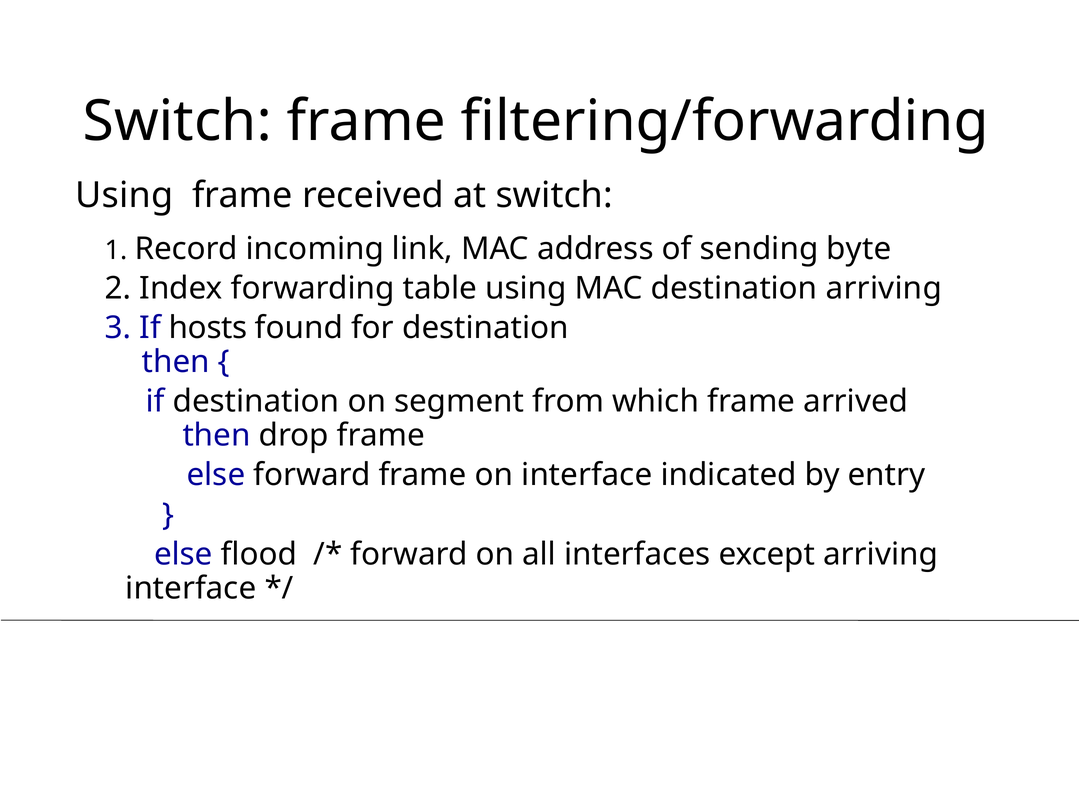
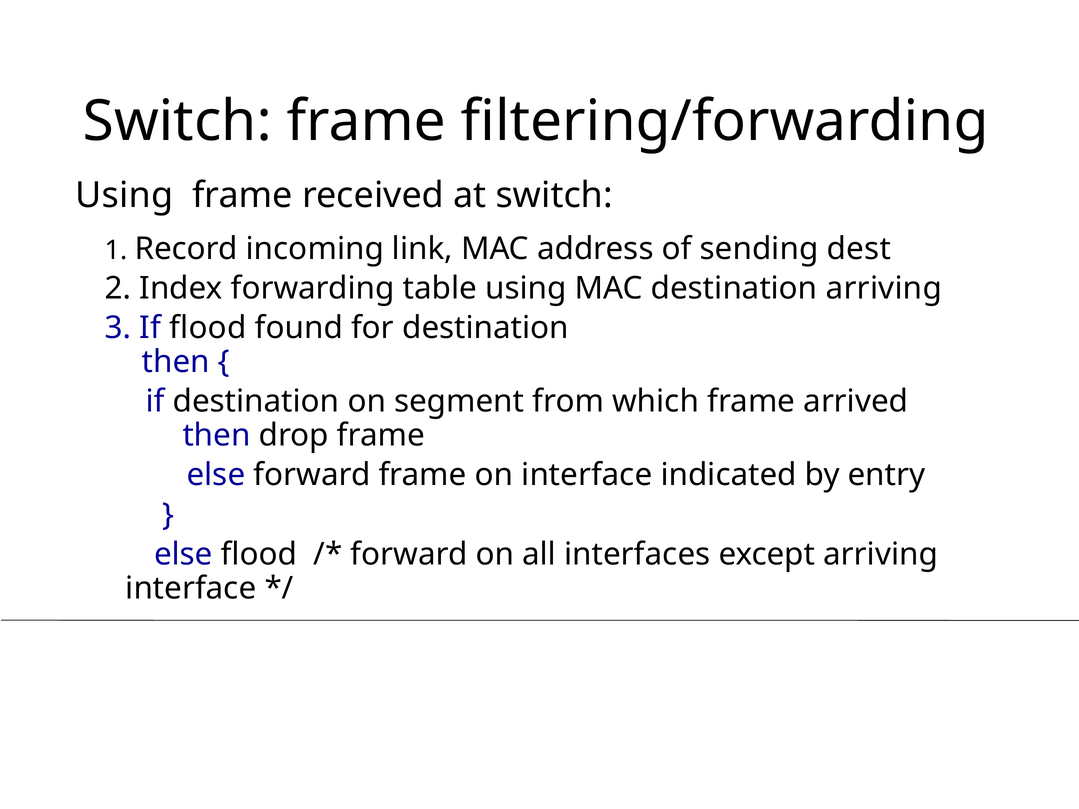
byte: byte -> dest
If hosts: hosts -> flood
